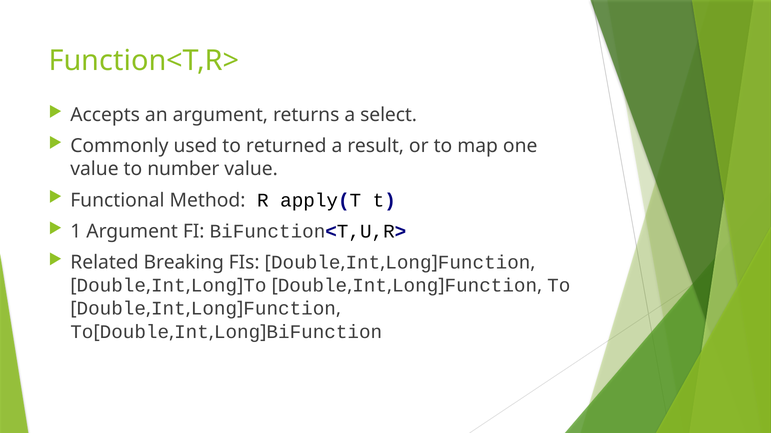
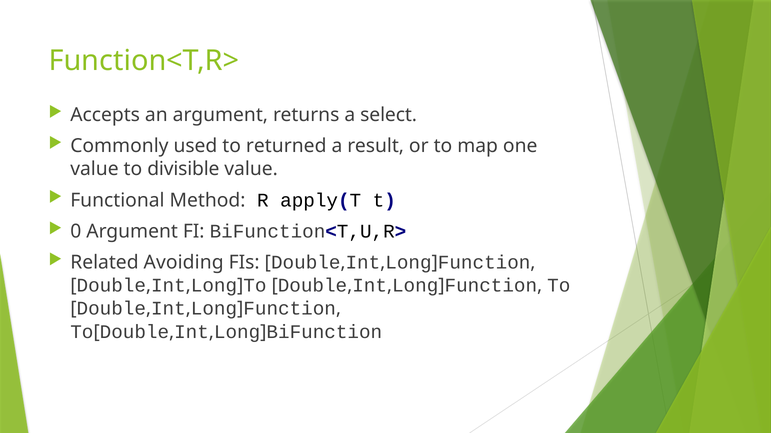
number: number -> divisible
1: 1 -> 0
Breaking: Breaking -> Avoiding
